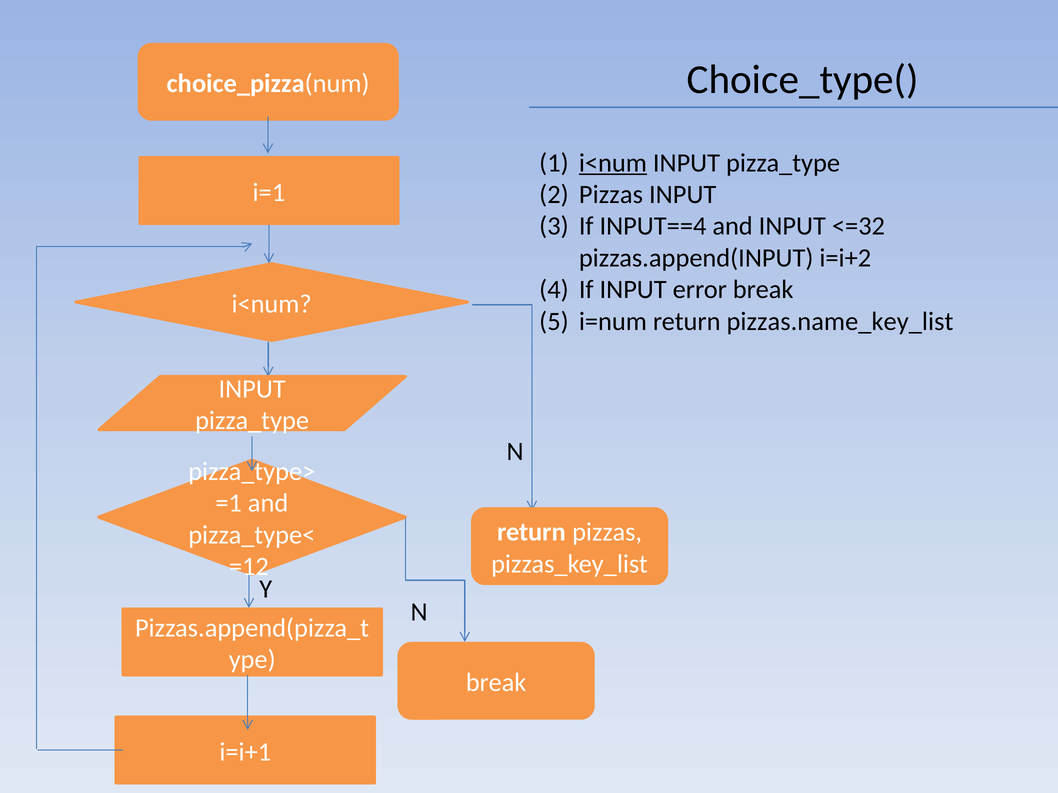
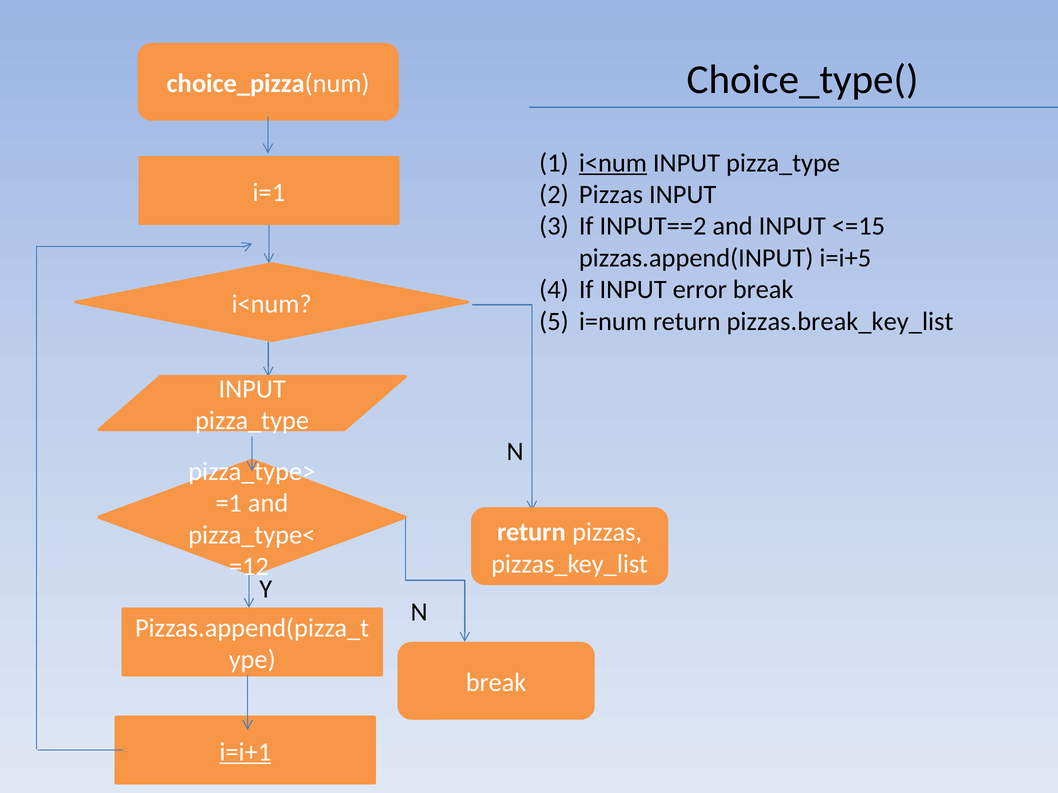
INPUT==4: INPUT==4 -> INPUT==2
<=32: <=32 -> <=15
i=i+2: i=i+2 -> i=i+5
pizzas.name_key_list: pizzas.name_key_list -> pizzas.break_key_list
i=i+1 underline: none -> present
